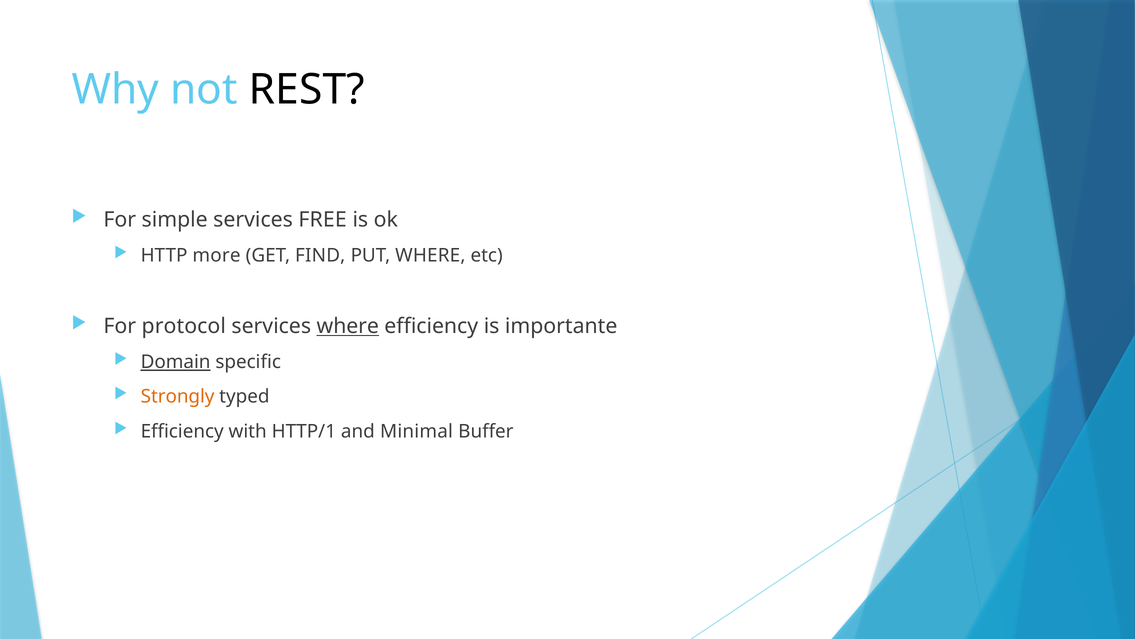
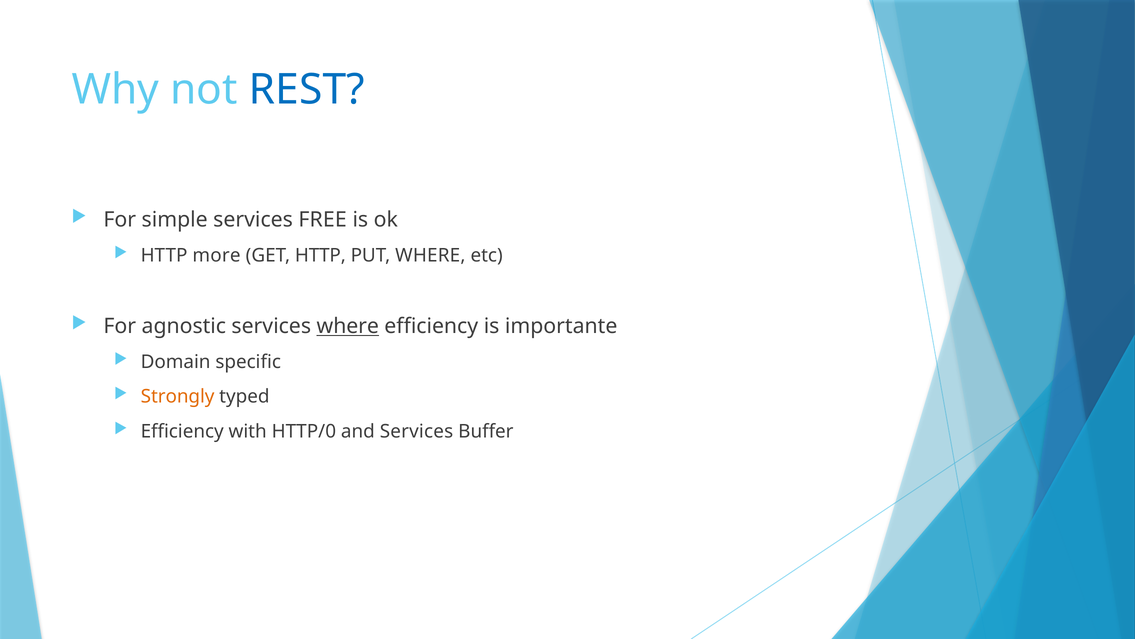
REST colour: black -> blue
GET FIND: FIND -> HTTP
protocol: protocol -> agnostic
Domain underline: present -> none
HTTP/1: HTTP/1 -> HTTP/0
and Minimal: Minimal -> Services
